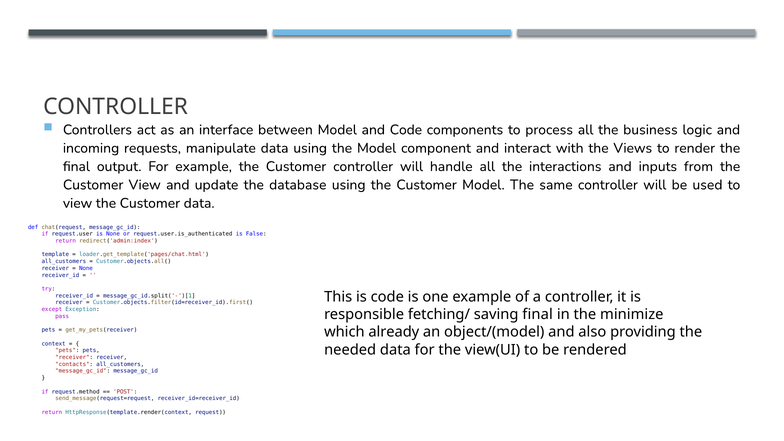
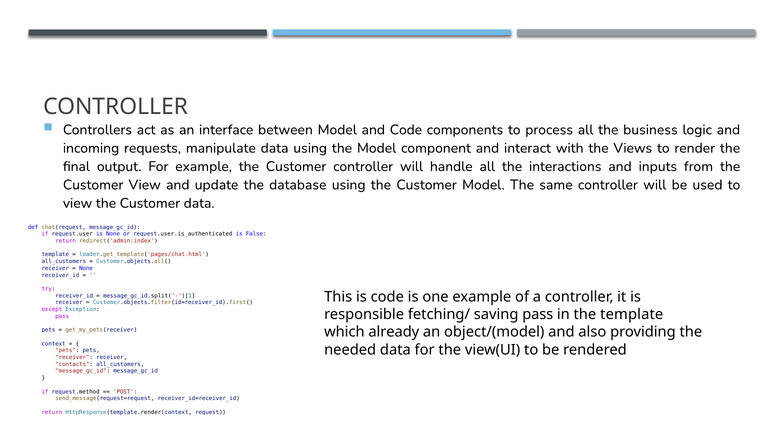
saving final: final -> pass
the minimize: minimize -> template
